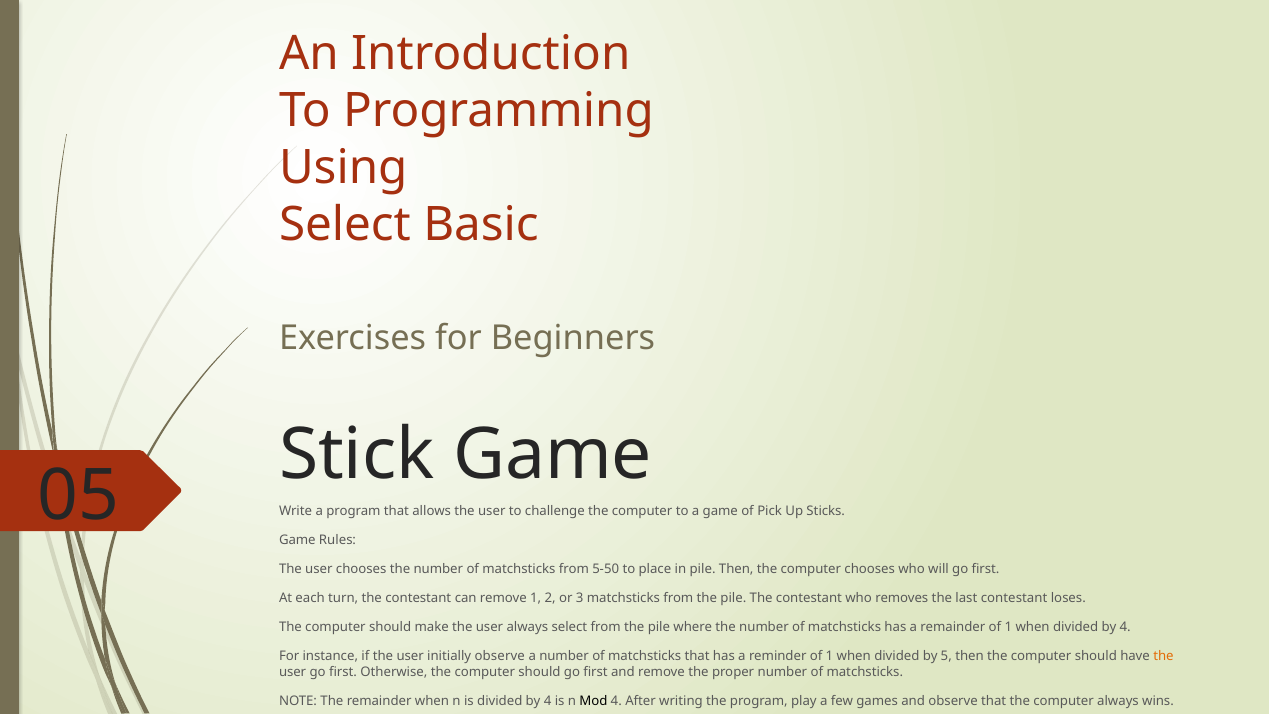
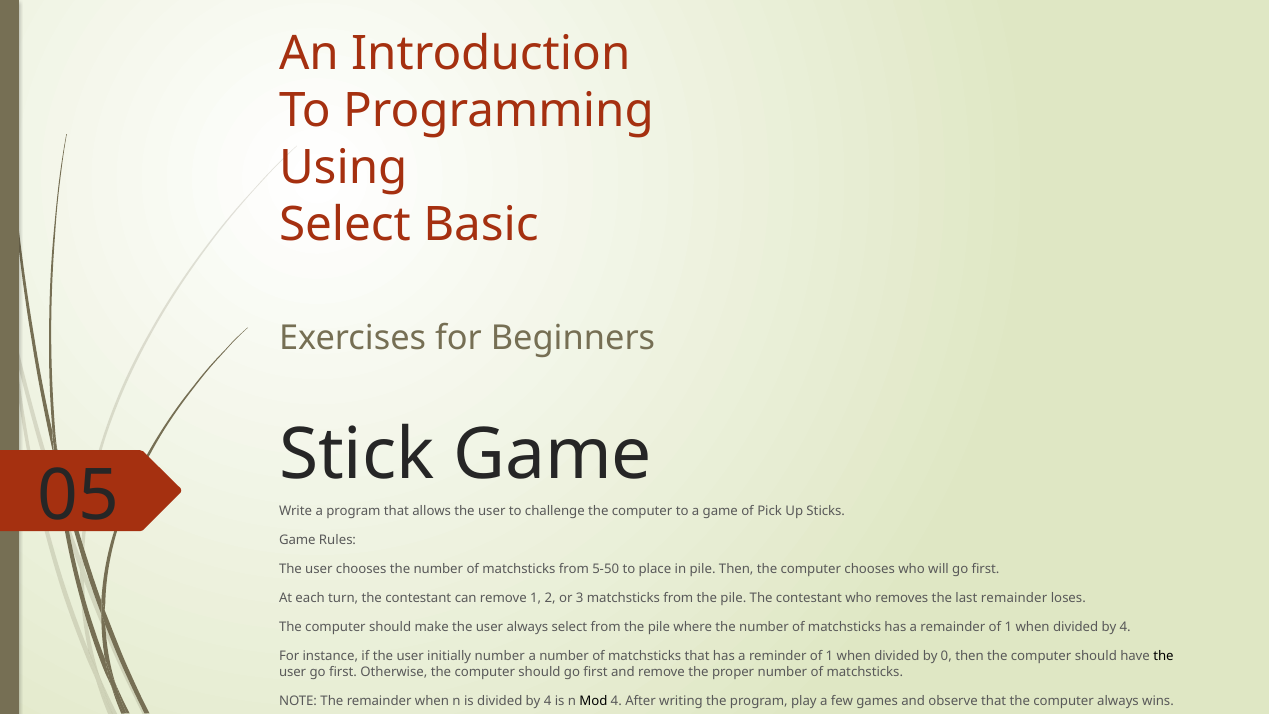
last contestant: contestant -> remainder
initially observe: observe -> number
5: 5 -> 0
the at (1163, 656) colour: orange -> black
